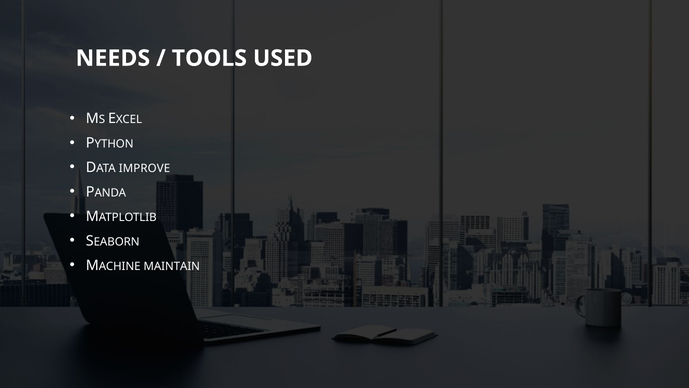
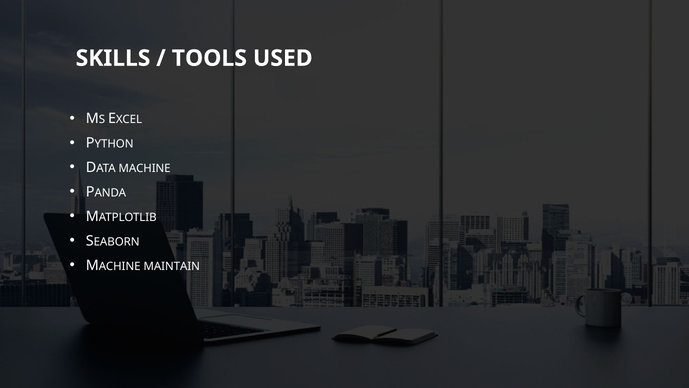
NEEDS: NEEDS -> SKILLS
IMPROVE: IMPROVE -> MACHINE
